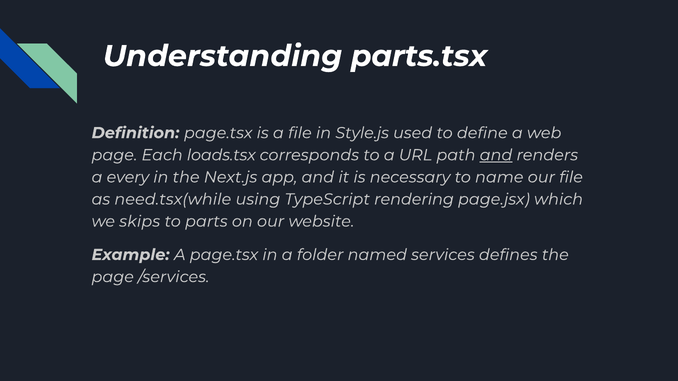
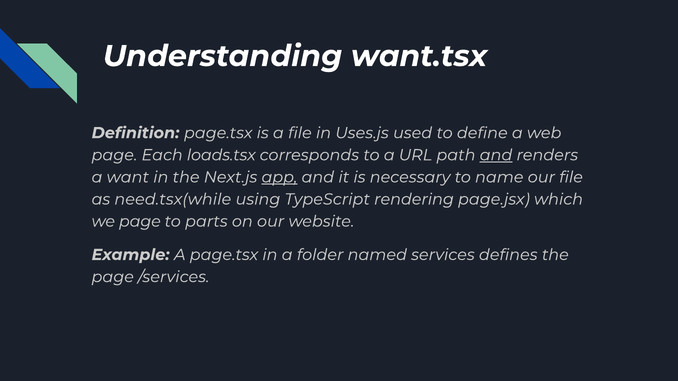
parts.tsx: parts.tsx -> want.tsx
Style.js: Style.js -> Uses.js
every: every -> want
app underline: none -> present
we skips: skips -> page
